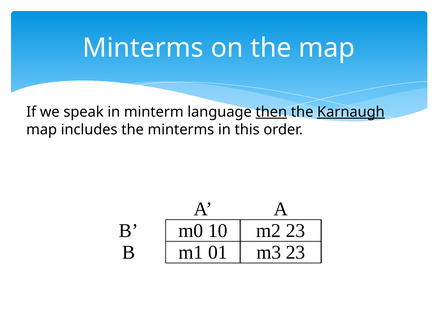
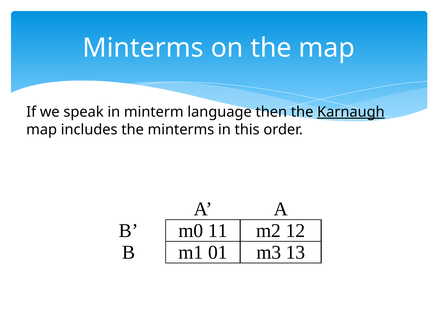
then underline: present -> none
10: 10 -> 11
m2 23: 23 -> 12
m3 23: 23 -> 13
